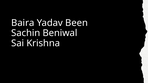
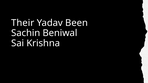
Baira: Baira -> Their
